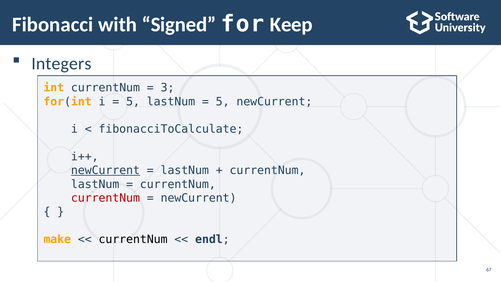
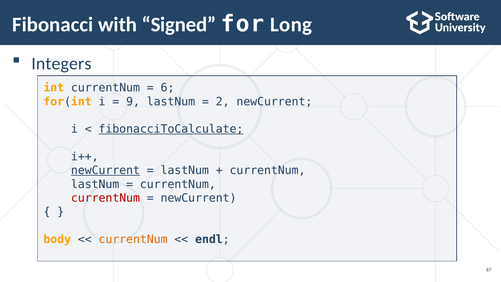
Keep: Keep -> Long
3: 3 -> 6
5 at (133, 102): 5 -> 9
5 at (223, 102): 5 -> 2
fibonacciToCalculate underline: none -> present
make: make -> body
currentNum at (133, 239) colour: black -> orange
